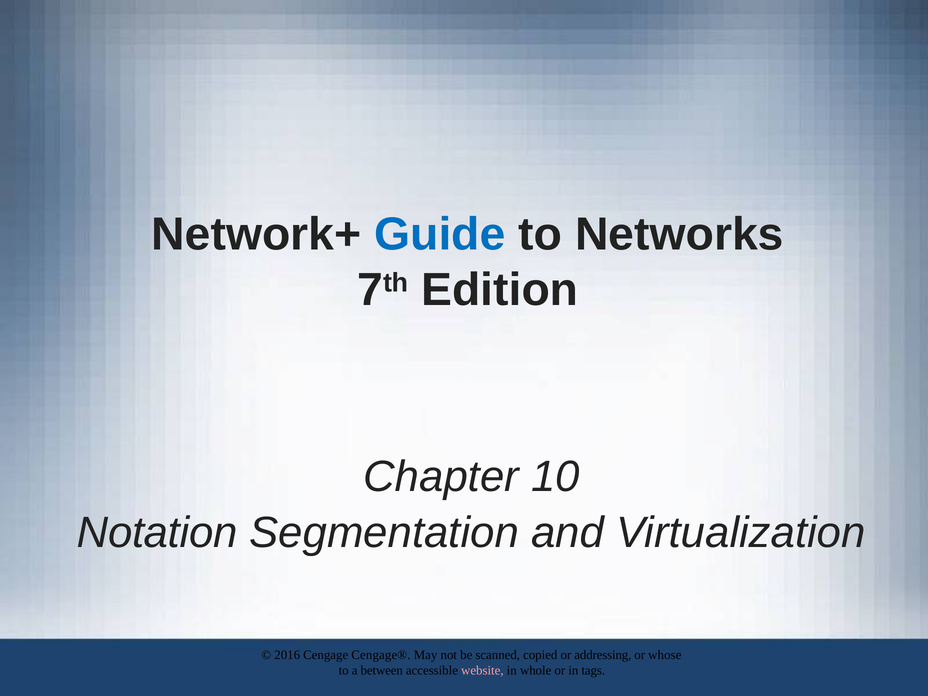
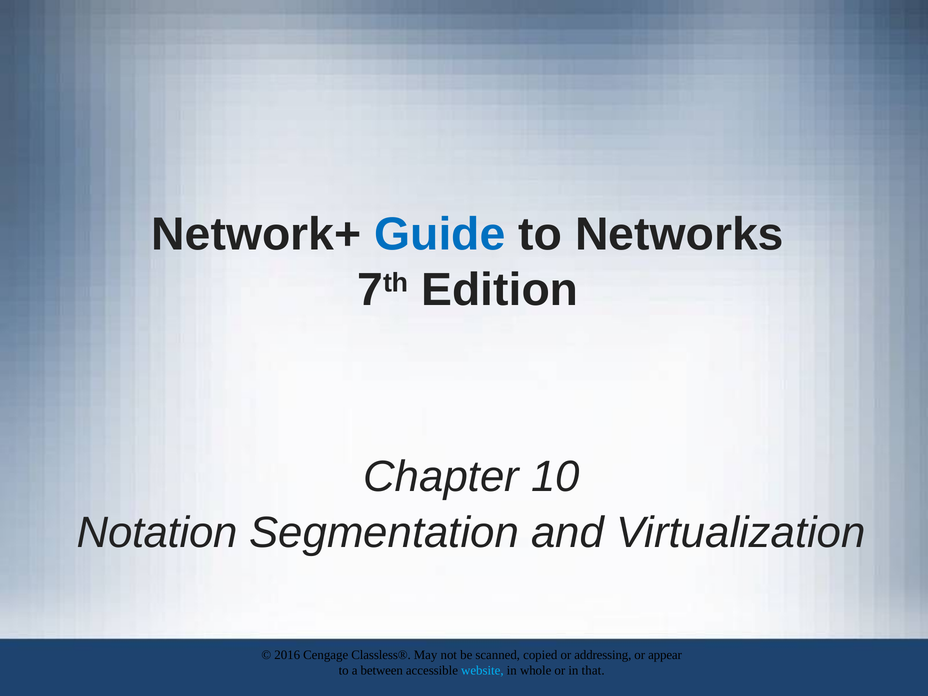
Cengage®: Cengage® -> Classless®
whose: whose -> appear
website colour: pink -> light blue
tags: tags -> that
